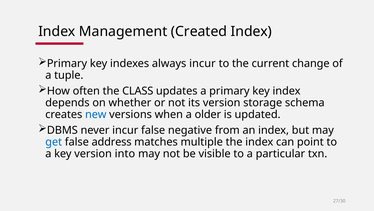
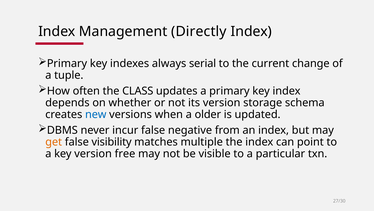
Created: Created -> Directly
always incur: incur -> serial
get colour: blue -> orange
address: address -> visibility
into: into -> free
